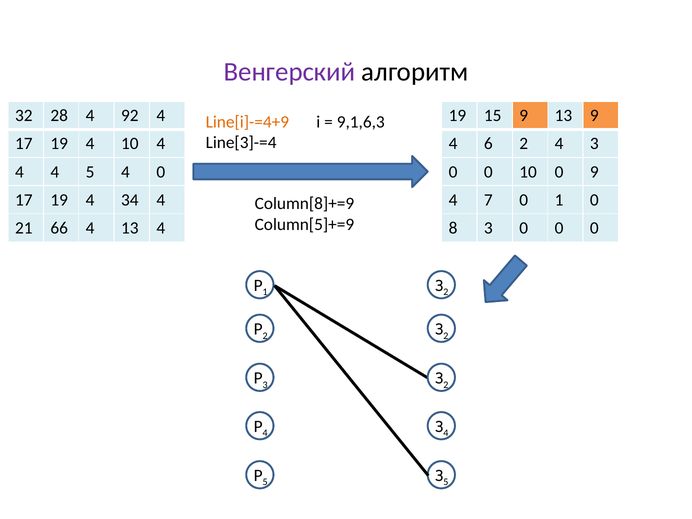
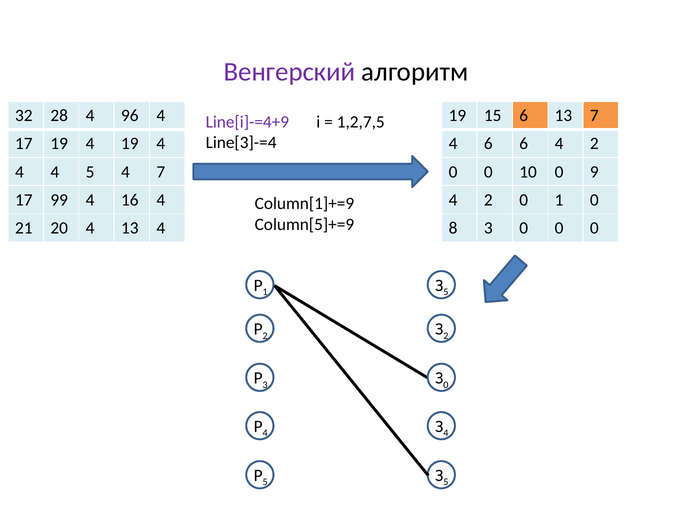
92: 92 -> 96
15 9: 9 -> 6
13 9: 9 -> 7
Line[i]-=4+9 colour: orange -> purple
9,1,6,3: 9,1,6,3 -> 1,2,7,5
4 10: 10 -> 19
6 2: 2 -> 6
3 at (594, 144): 3 -> 2
4 0: 0 -> 7
19 at (59, 200): 19 -> 99
34: 34 -> 16
7 at (488, 200): 7 -> 2
Column[8]+=9: Column[8]+=9 -> Column[1]+=9
66: 66 -> 20
2 at (446, 292): 2 -> 5
2 at (446, 385): 2 -> 0
